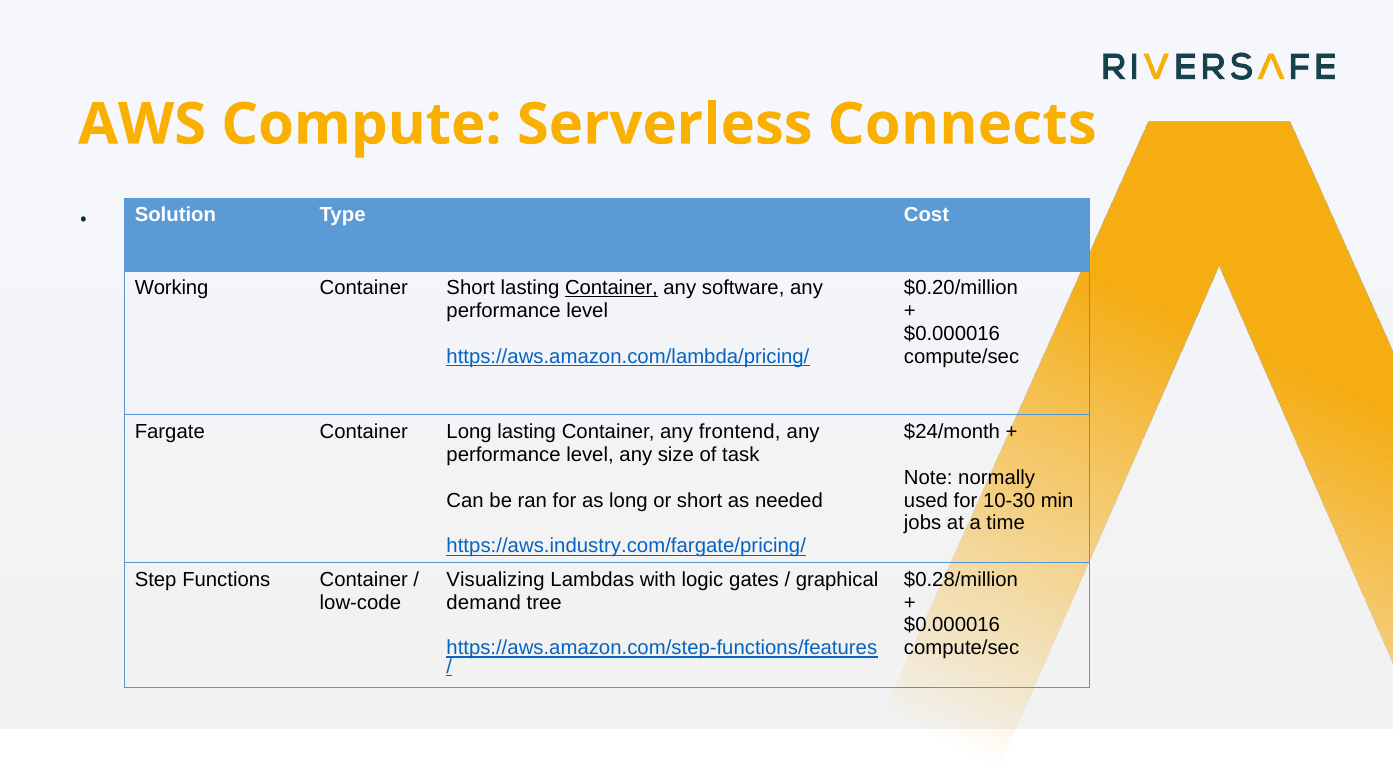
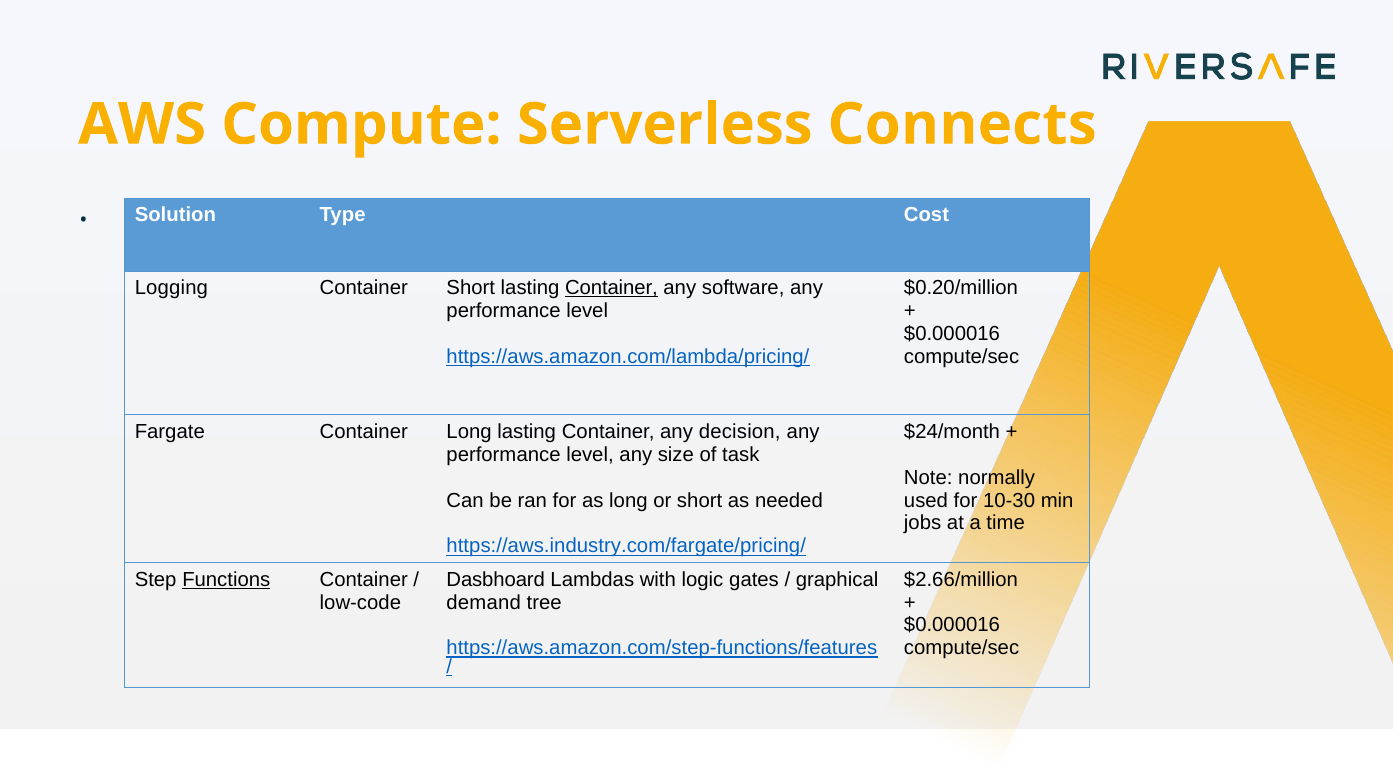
Working: Working -> Logging
frontend: frontend -> decision
Functions underline: none -> present
Visualizing: Visualizing -> Dasbhoard
$0.28/million: $0.28/million -> $2.66/million
